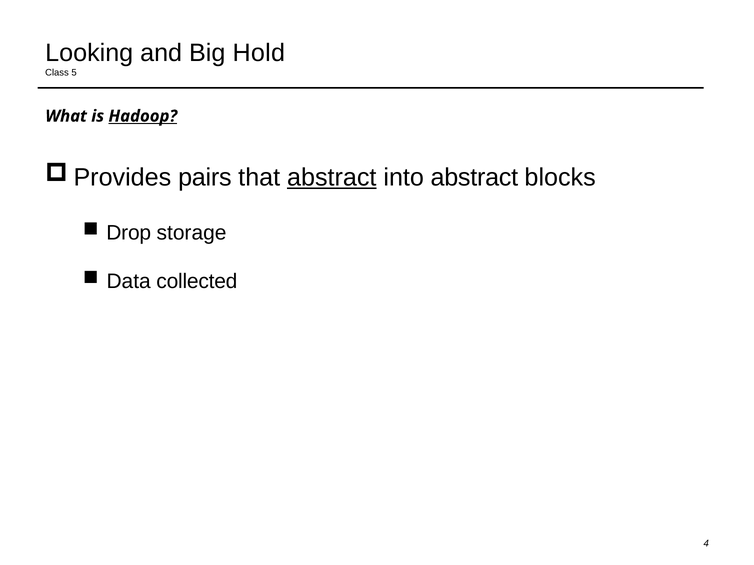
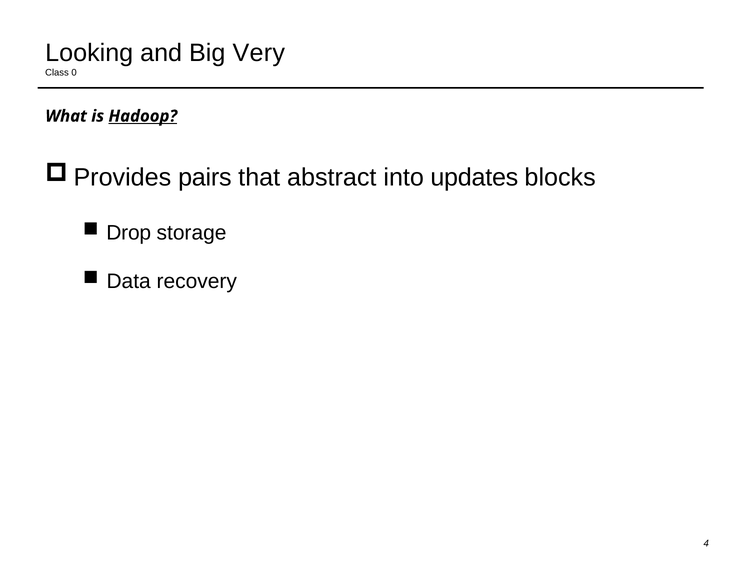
Hold: Hold -> Very
5: 5 -> 0
abstract at (332, 178) underline: present -> none
into abstract: abstract -> updates
collected: collected -> recovery
